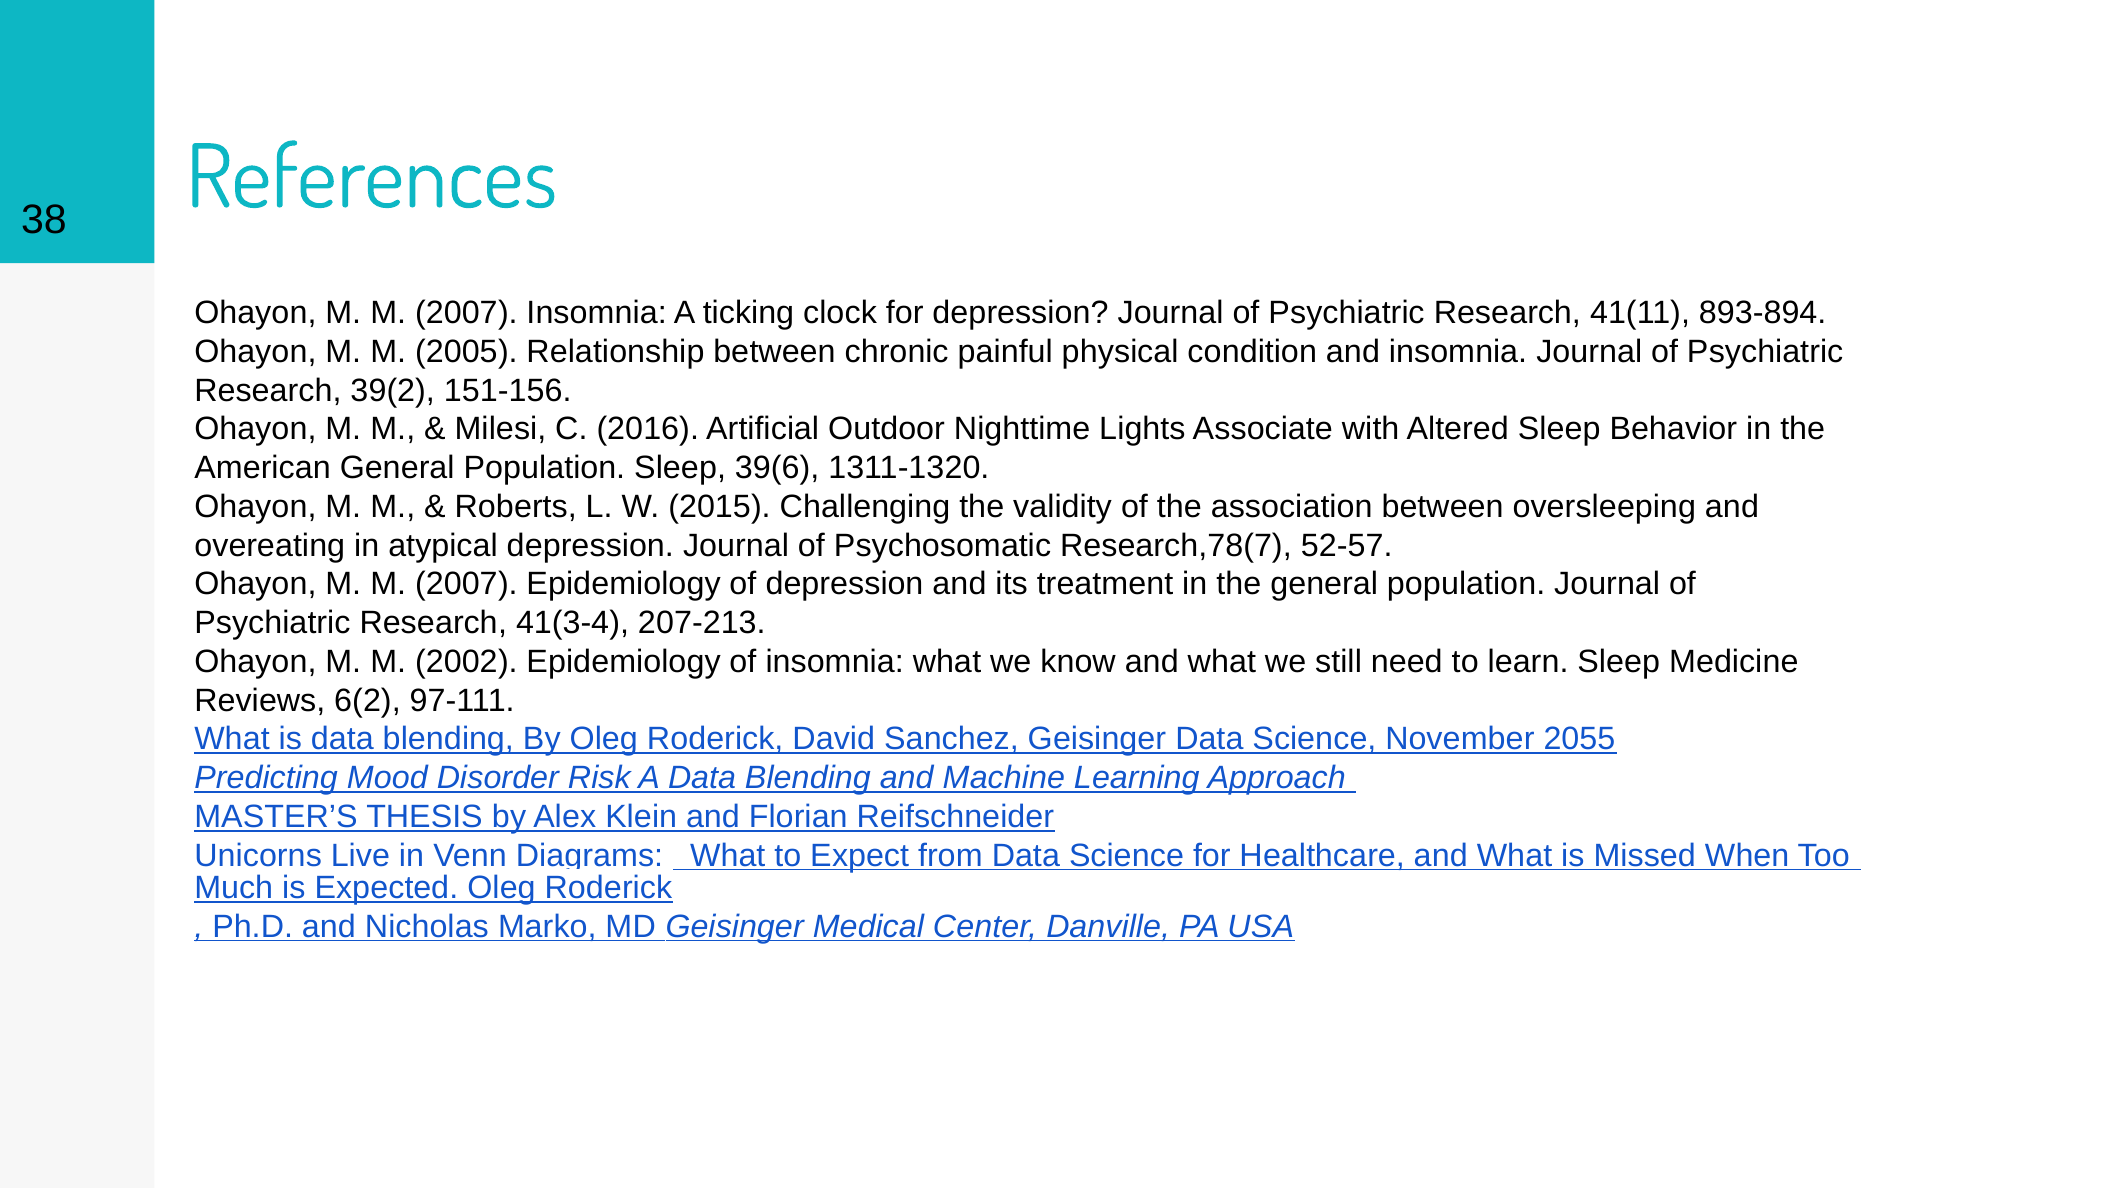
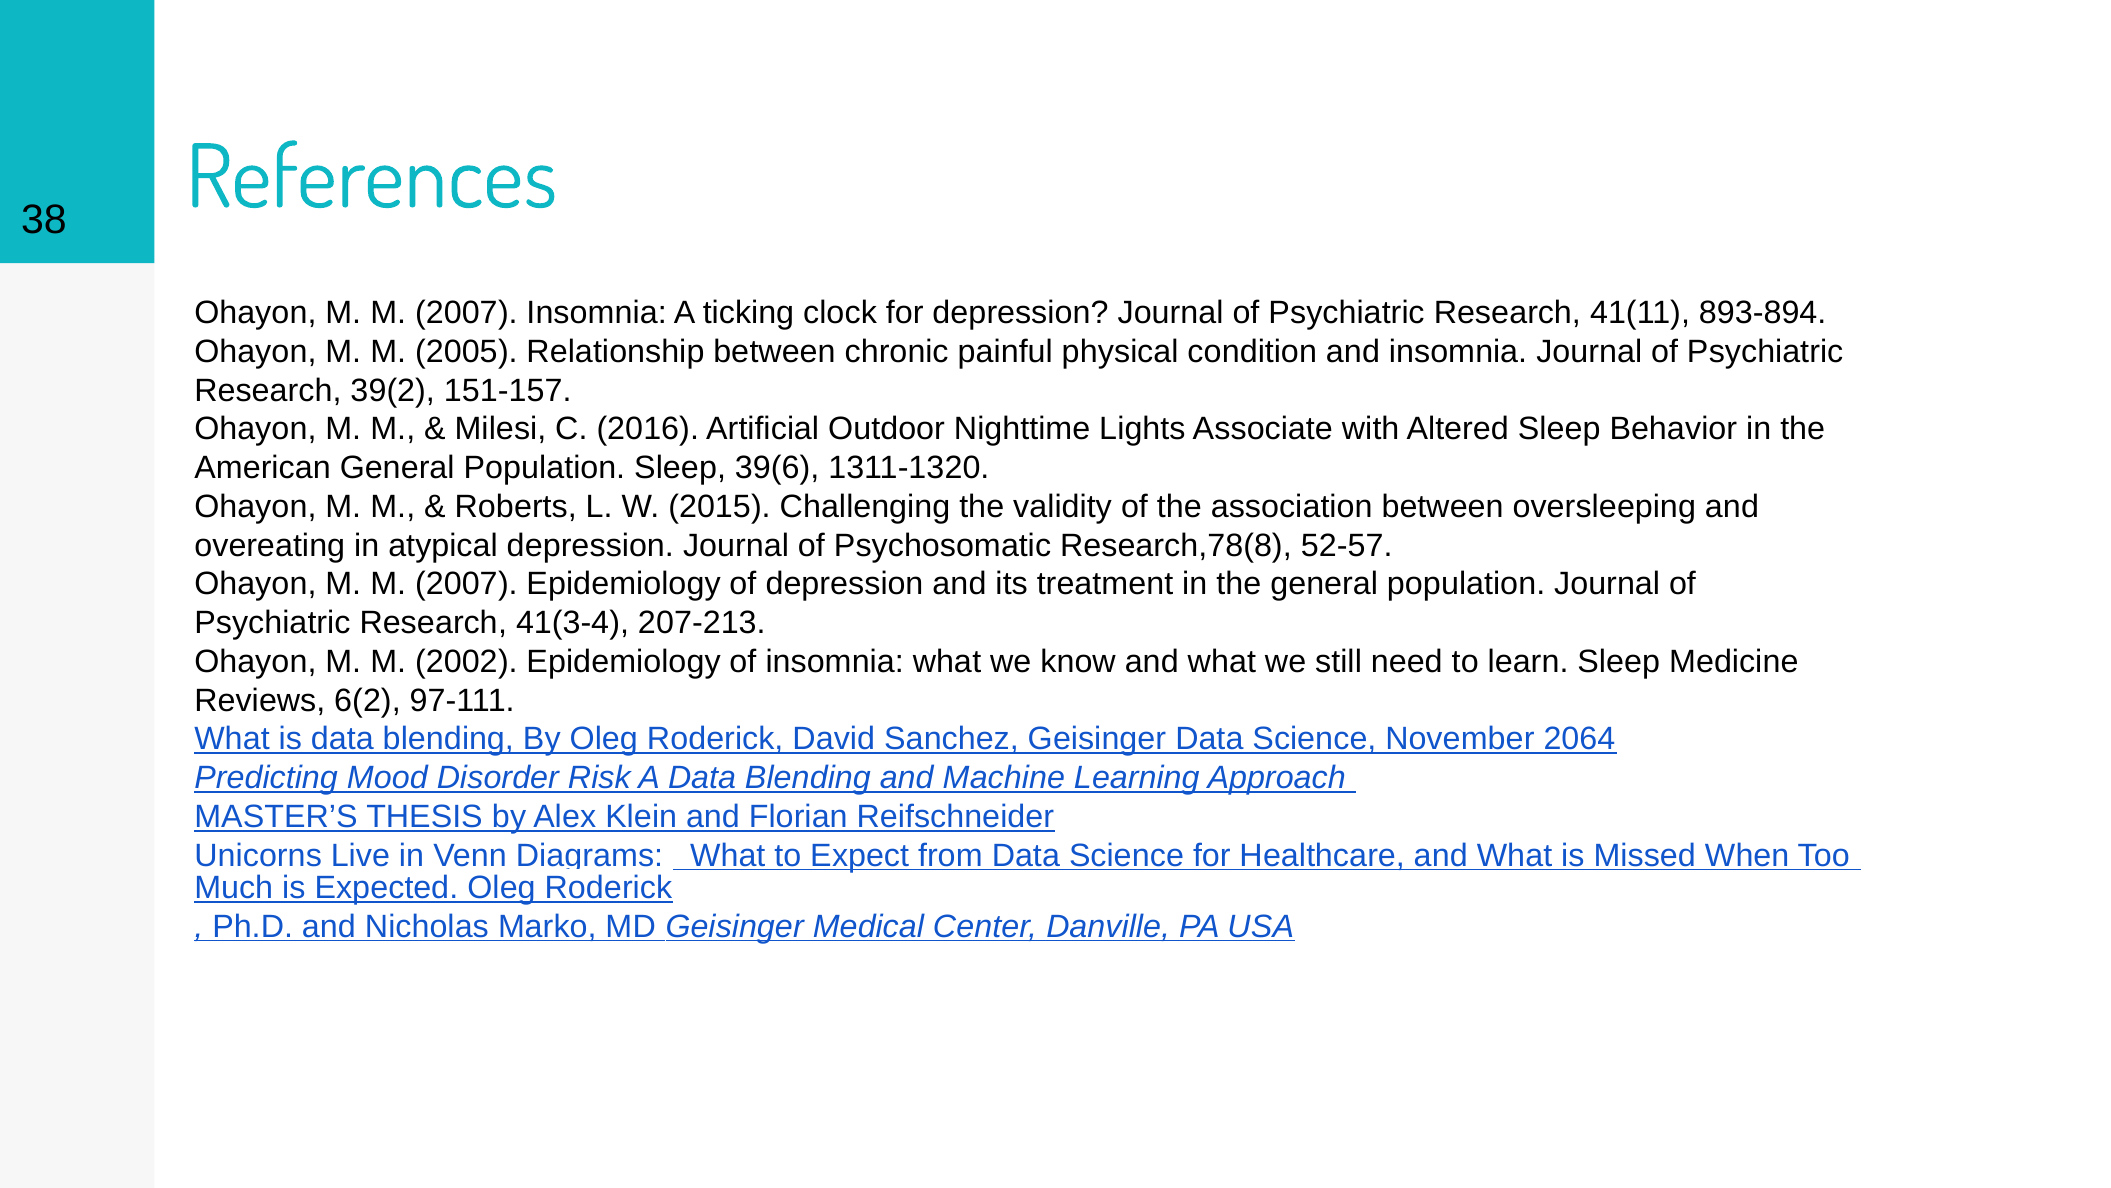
151-156: 151-156 -> 151-157
Research,78(7: Research,78(7 -> Research,78(8
2055: 2055 -> 2064
